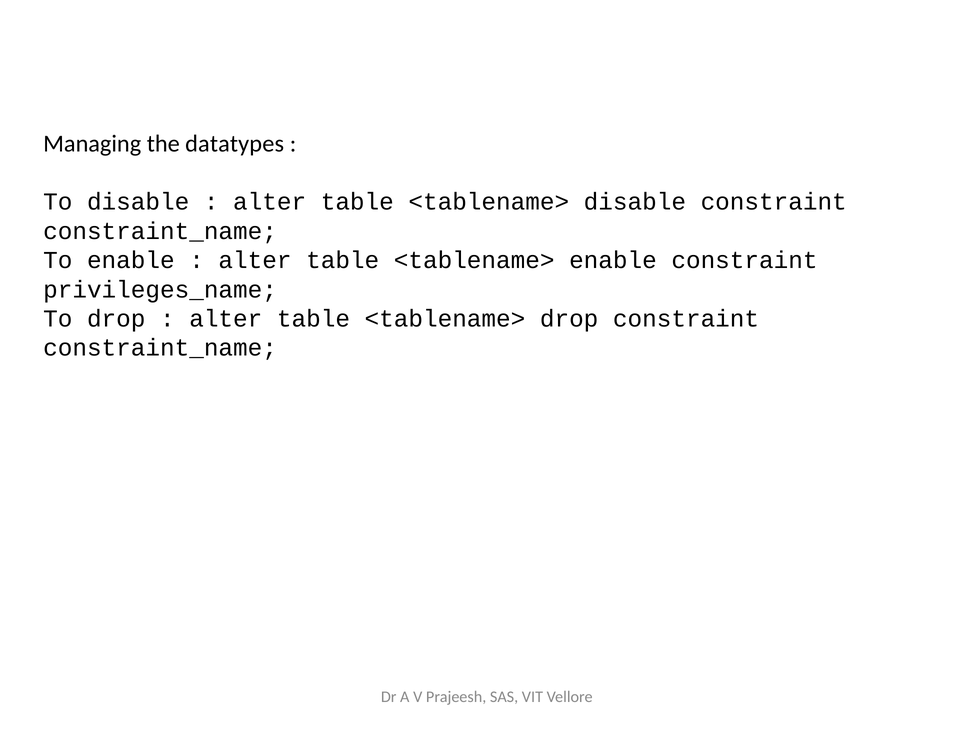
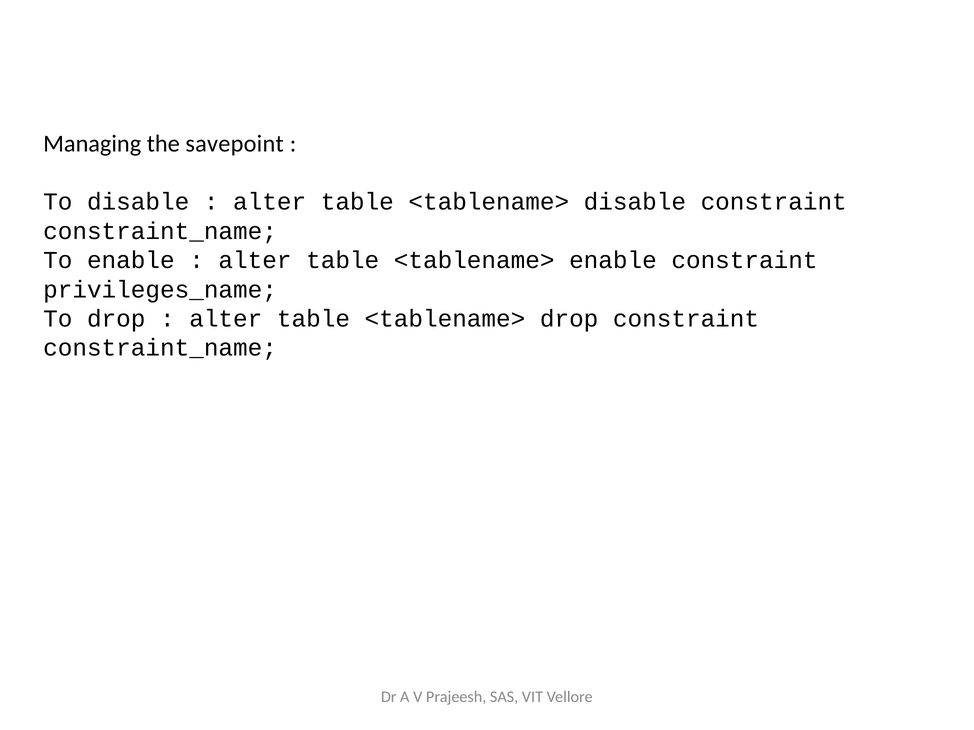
datatypes: datatypes -> savepoint
